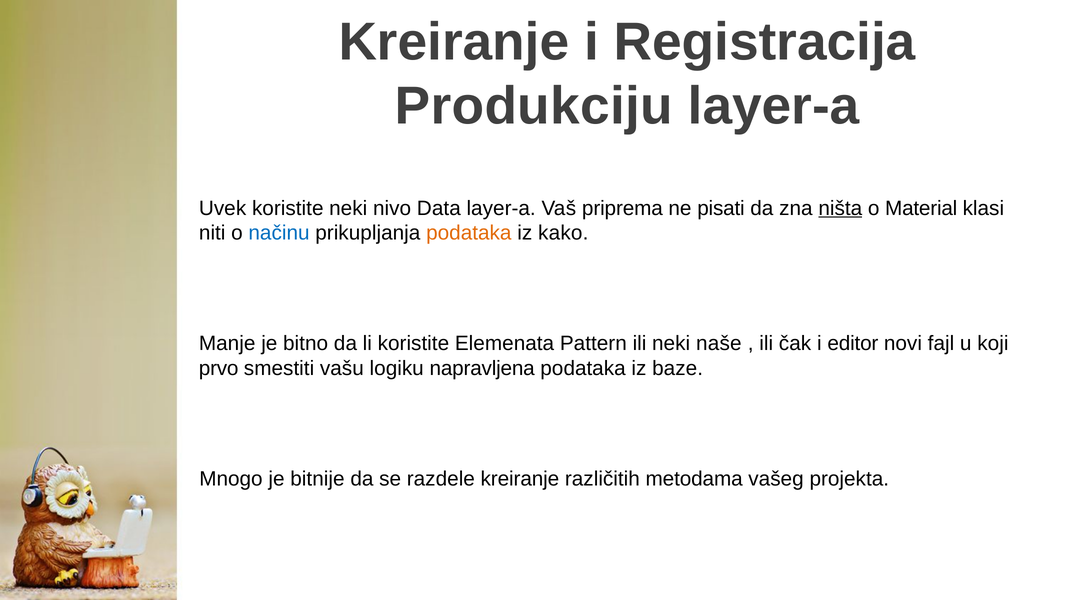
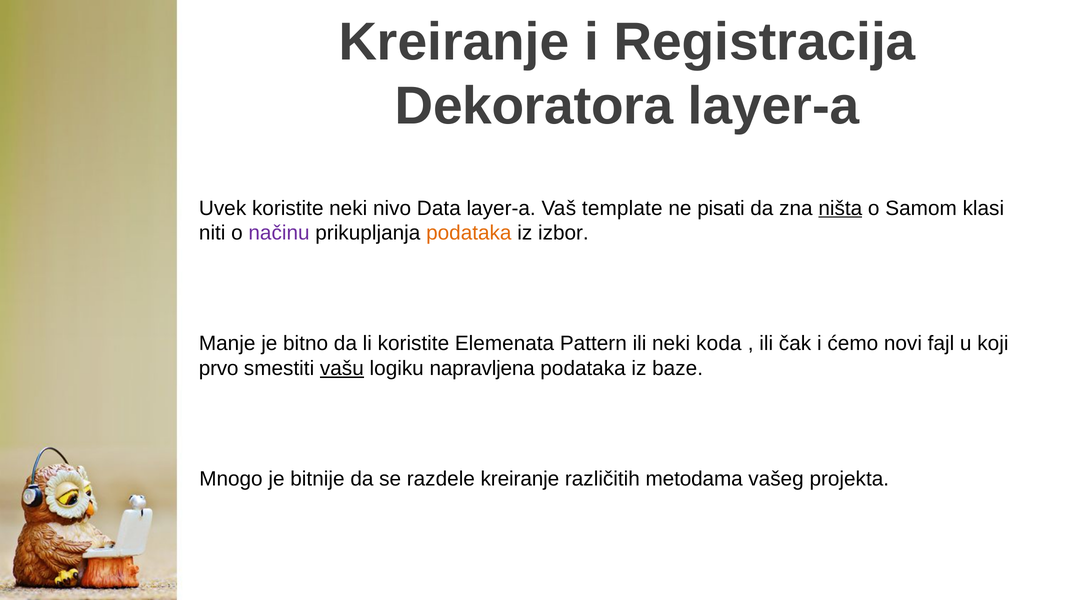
Produkciju: Produkciju -> Dekoratora
priprema: priprema -> template
Material: Material -> Samom
načinu colour: blue -> purple
kako: kako -> izbor
naše: naše -> koda
editor: editor -> ćemo
vašu underline: none -> present
